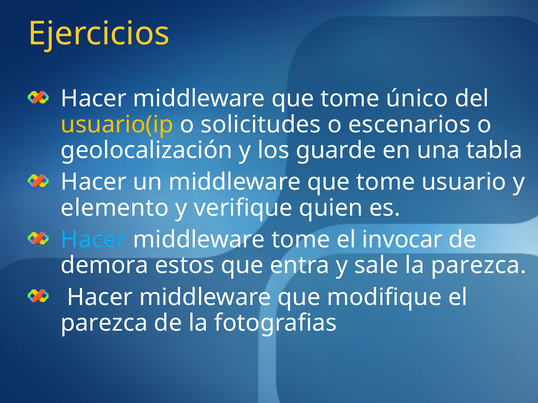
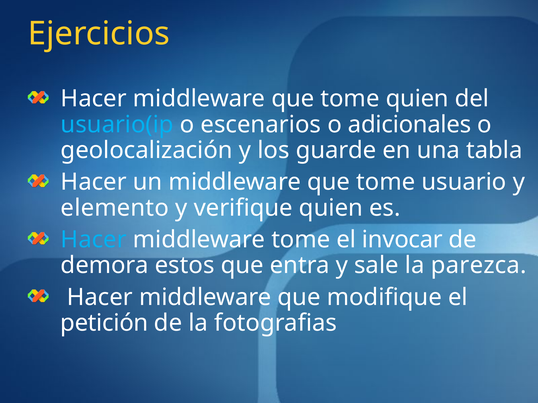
tome único: único -> quien
usuario(ip colour: yellow -> light blue
solicitudes: solicitudes -> escenarios
escenarios: escenarios -> adicionales
parezca at (104, 323): parezca -> petición
